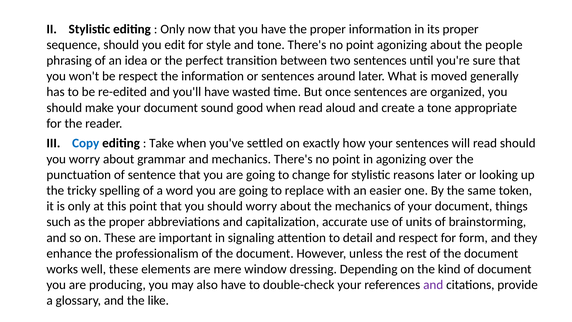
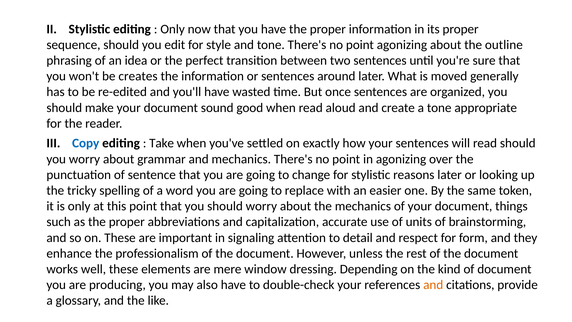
people: people -> outline
be respect: respect -> creates
and at (433, 285) colour: purple -> orange
